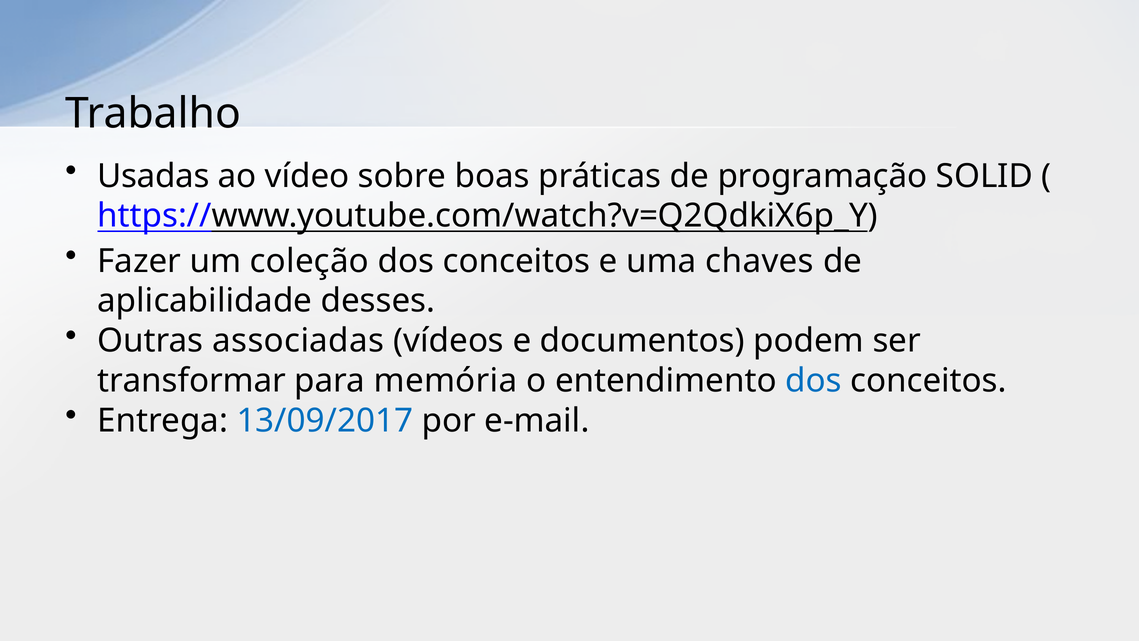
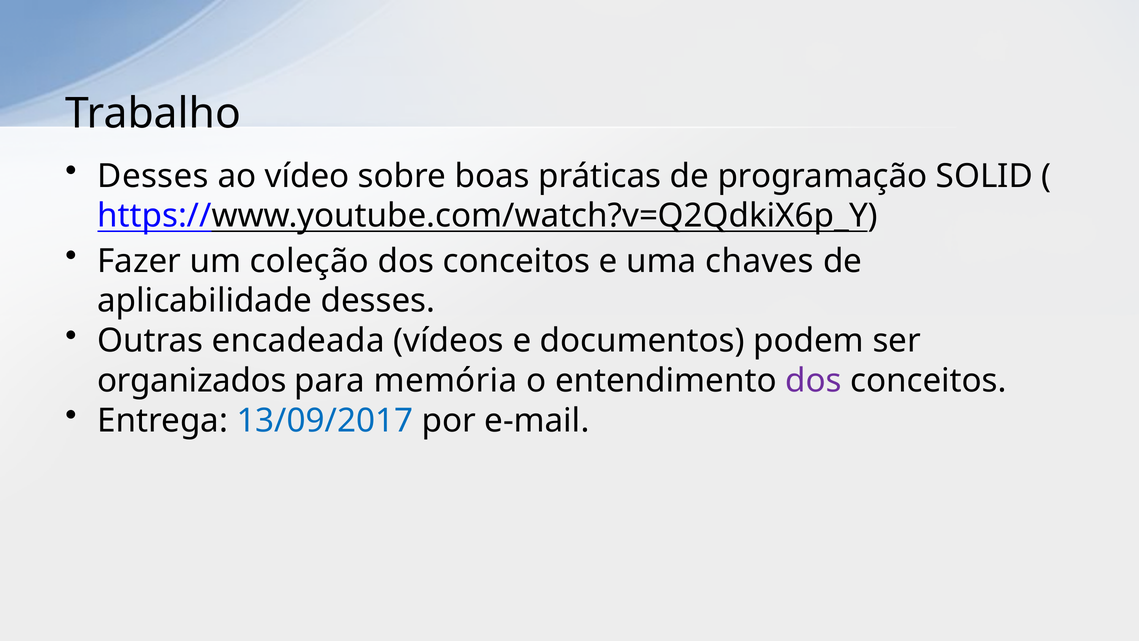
Usadas at (153, 176): Usadas -> Desses
associadas: associadas -> encadeada
transformar: transformar -> organizados
dos at (814, 381) colour: blue -> purple
